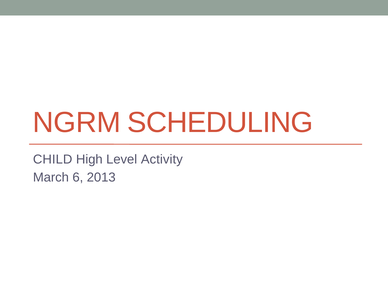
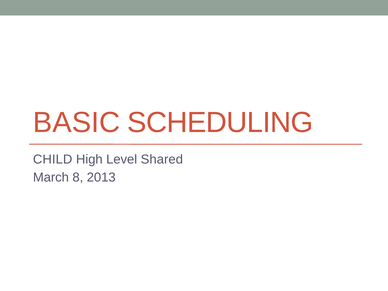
NGRM: NGRM -> BASIC
Activity: Activity -> Shared
6: 6 -> 8
